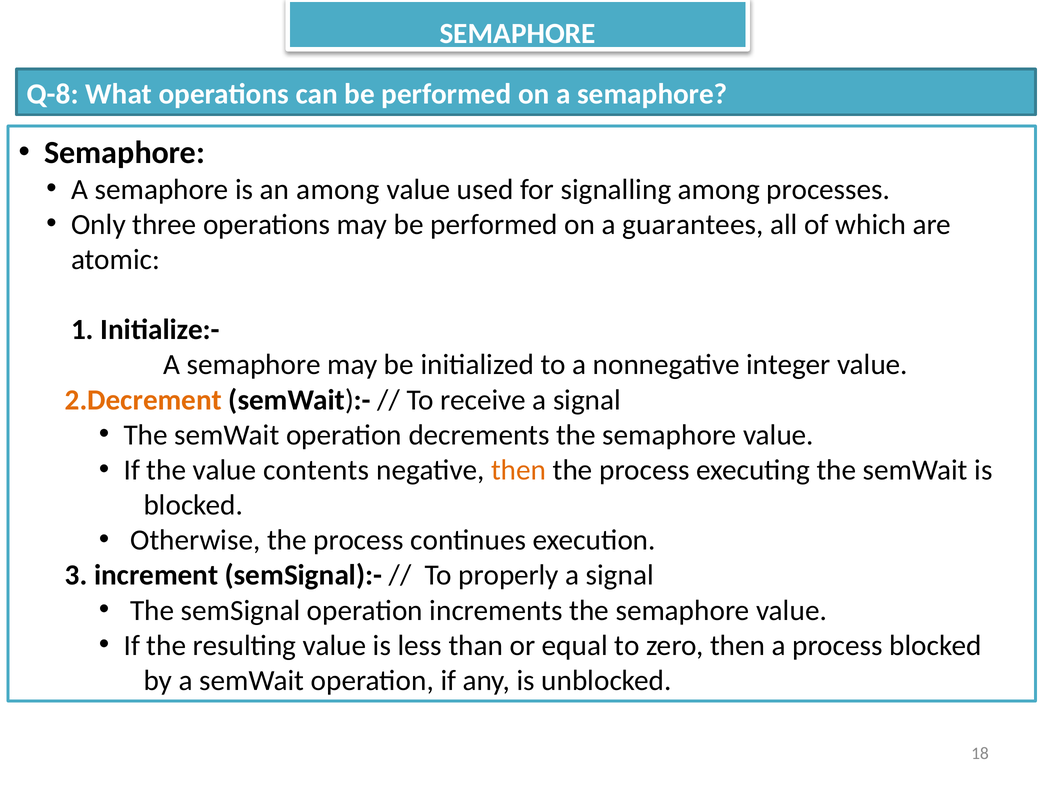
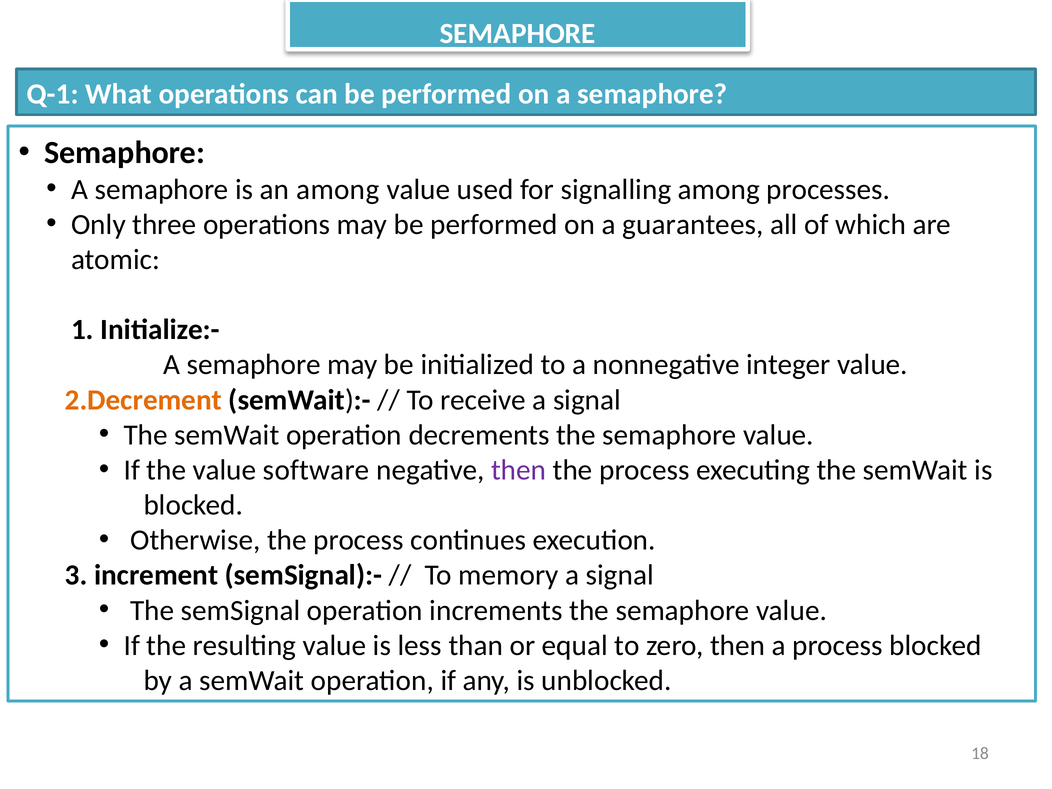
Q-8: Q-8 -> Q-1
contents: contents -> software
then at (519, 470) colour: orange -> purple
properly: properly -> memory
